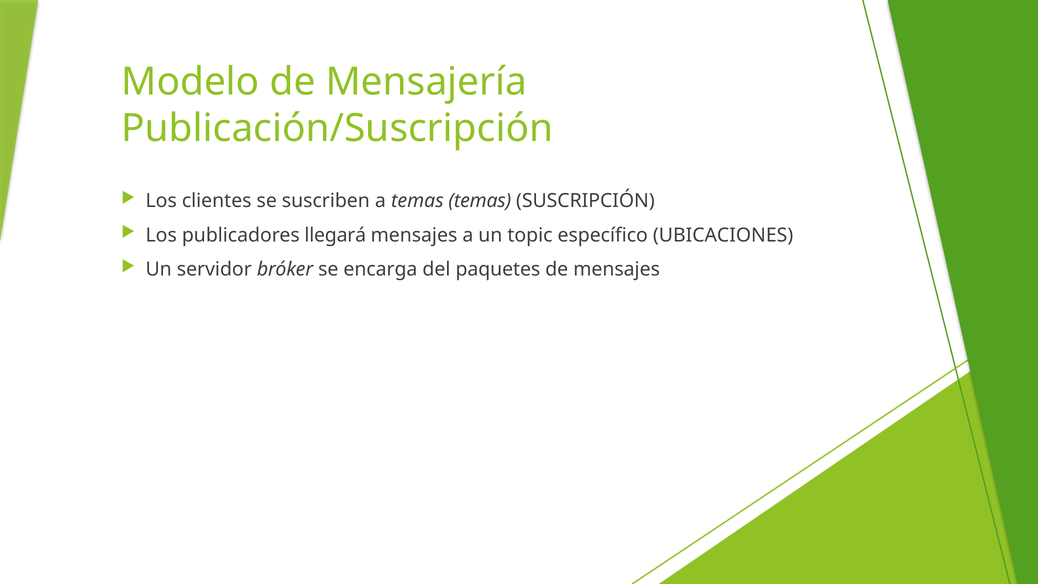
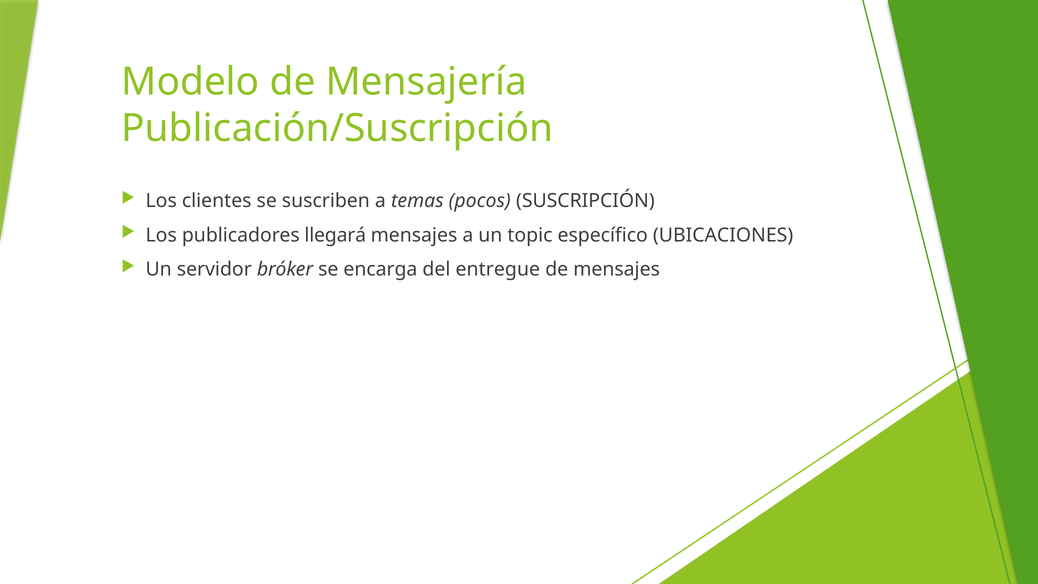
temas temas: temas -> pocos
paquetes: paquetes -> entregue
